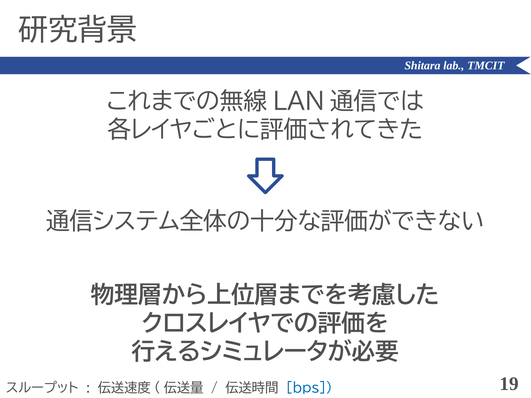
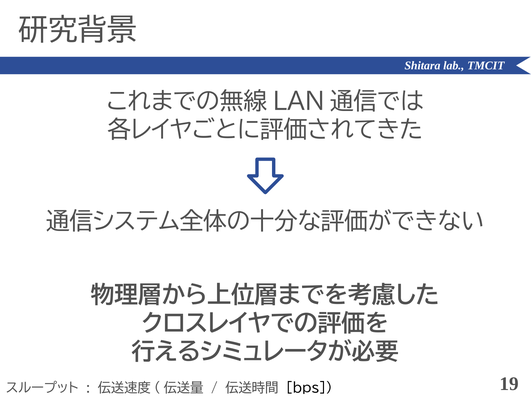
bps colour: blue -> black
